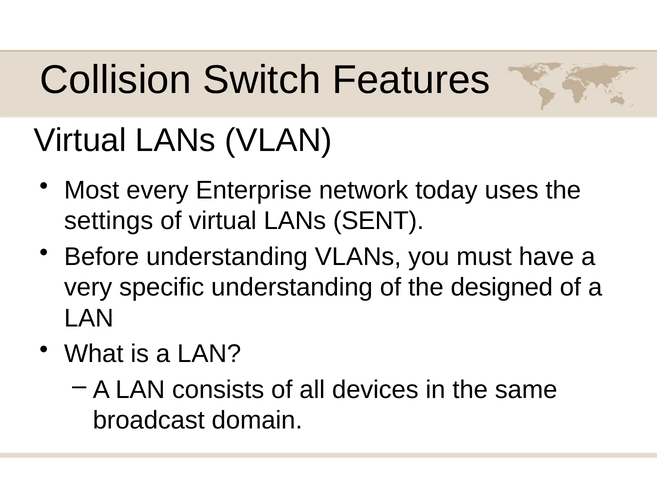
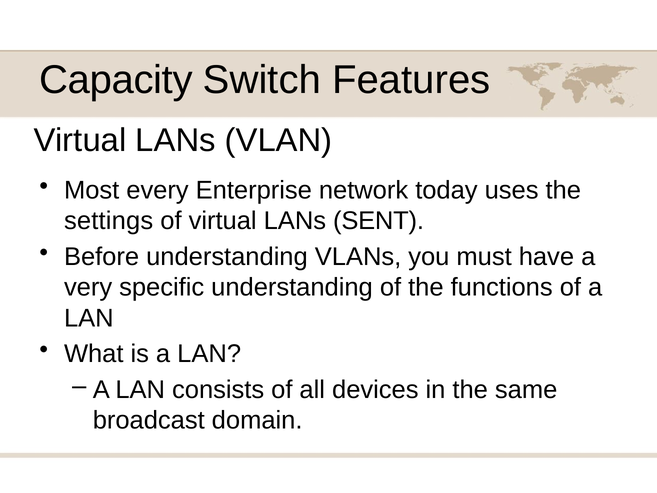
Collision: Collision -> Capacity
designed: designed -> functions
